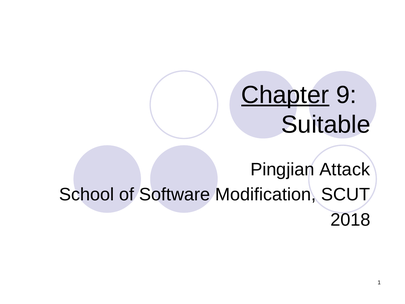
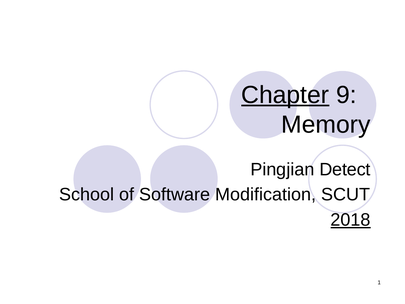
Suitable: Suitable -> Memory
Attack: Attack -> Detect
2018 underline: none -> present
